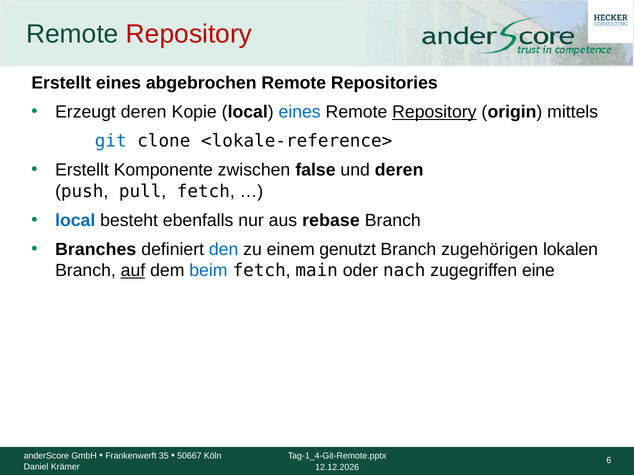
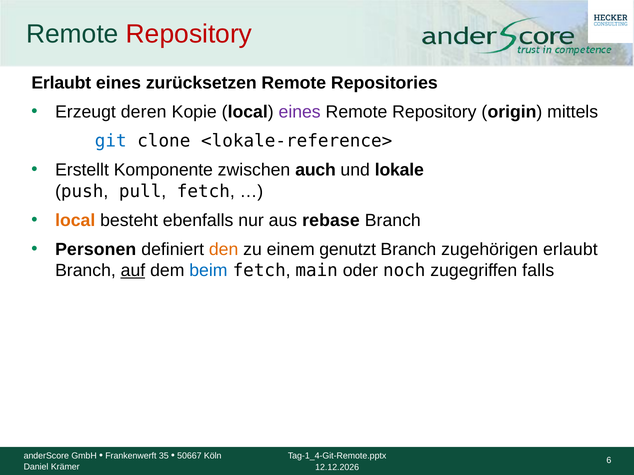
Erstellt at (61, 83): Erstellt -> Erlaubt
abgebrochen: abgebrochen -> zurücksetzen
eines at (300, 112) colour: blue -> purple
Repository at (434, 112) underline: present -> none
false: false -> auch
und deren: deren -> lokale
local at (75, 220) colour: blue -> orange
Branches: Branches -> Personen
den colour: blue -> orange
zugehörigen lokalen: lokalen -> erlaubt
nach: nach -> noch
eine: eine -> falls
